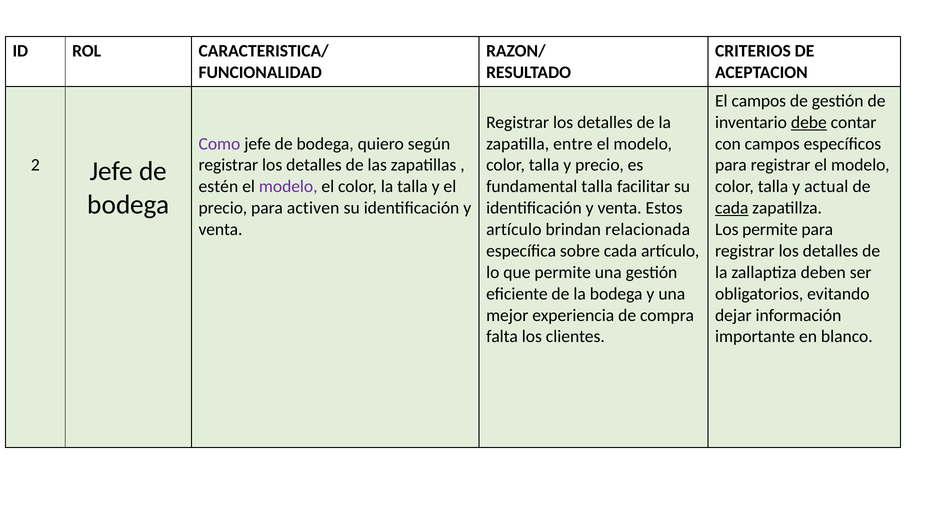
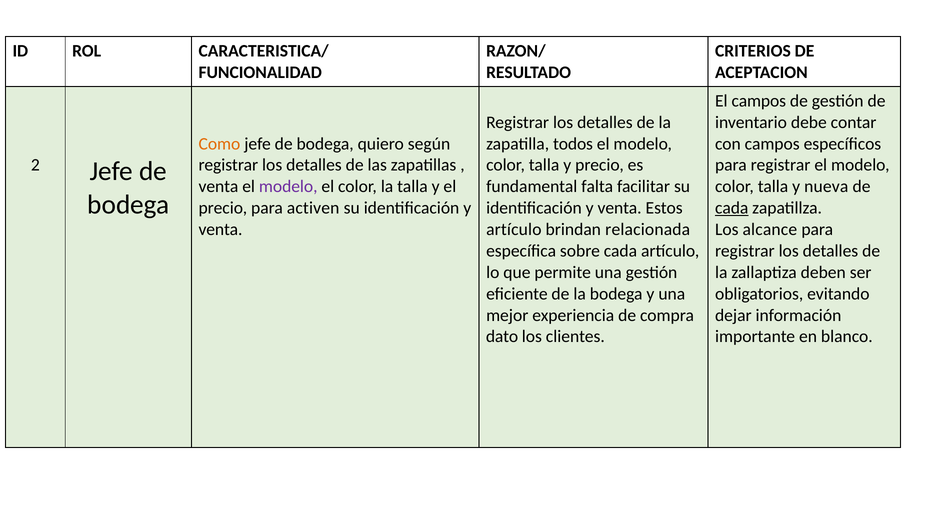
debe underline: present -> none
Como colour: purple -> orange
entre: entre -> todos
estén at (218, 186): estén -> venta
fundamental talla: talla -> falta
actual: actual -> nueva
Los permite: permite -> alcance
falta: falta -> dato
